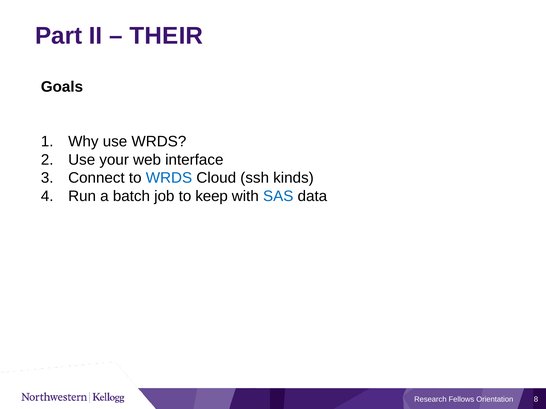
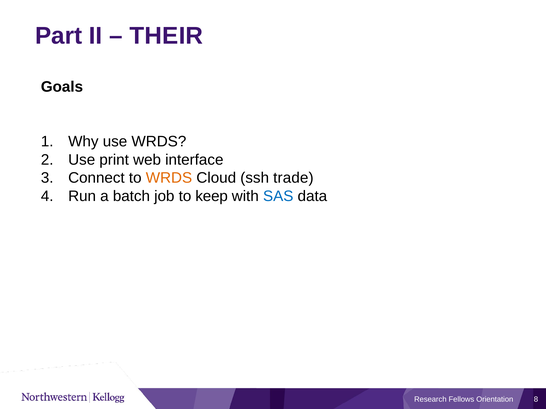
your: your -> print
WRDS at (169, 178) colour: blue -> orange
kinds: kinds -> trade
